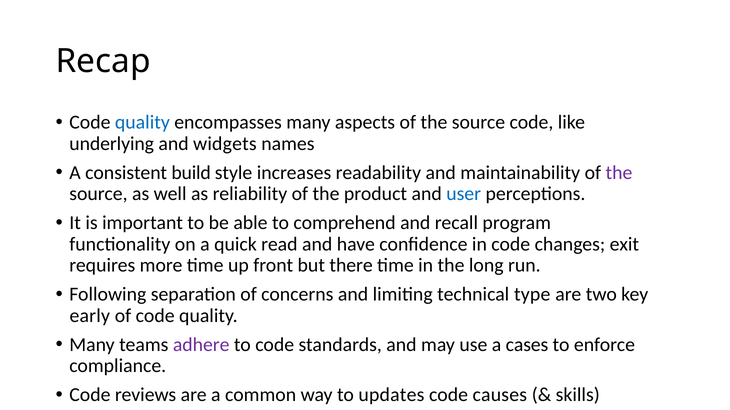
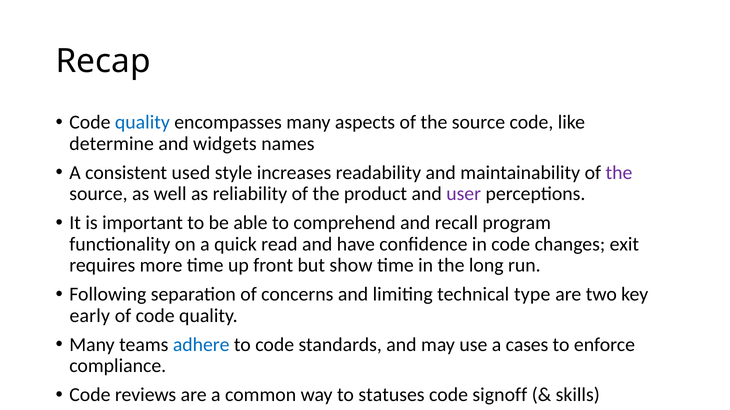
underlying: underlying -> determine
build: build -> used
user colour: blue -> purple
there: there -> show
adhere colour: purple -> blue
updates: updates -> statuses
causes: causes -> signoff
